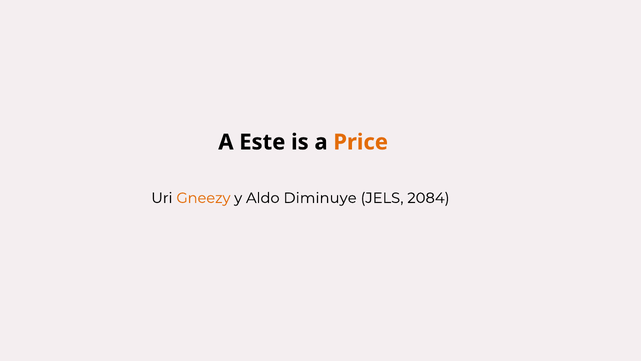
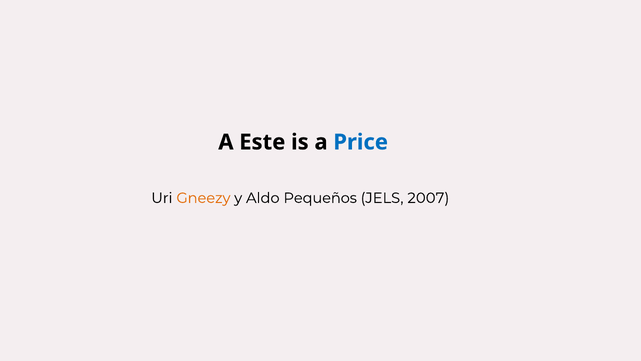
Price colour: orange -> blue
Diminuye: Diminuye -> Pequeños
2084: 2084 -> 2007
